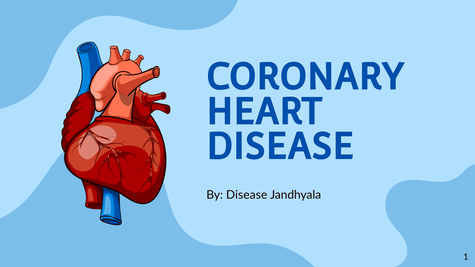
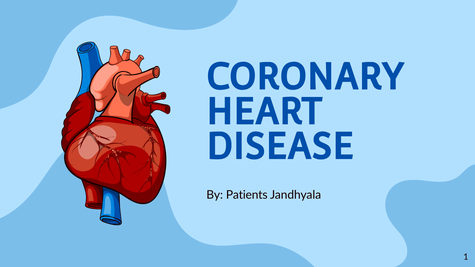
By Disease: Disease -> Patients
